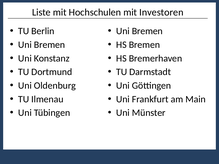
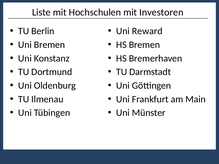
Bremen at (147, 31): Bremen -> Reward
